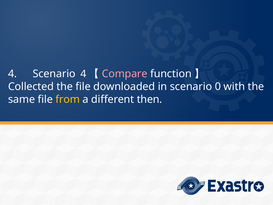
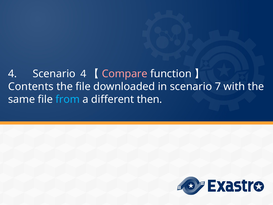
Collected: Collected -> Contents
0: 0 -> 7
from colour: yellow -> light blue
